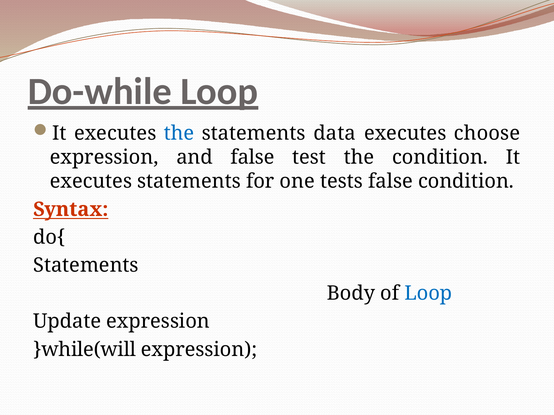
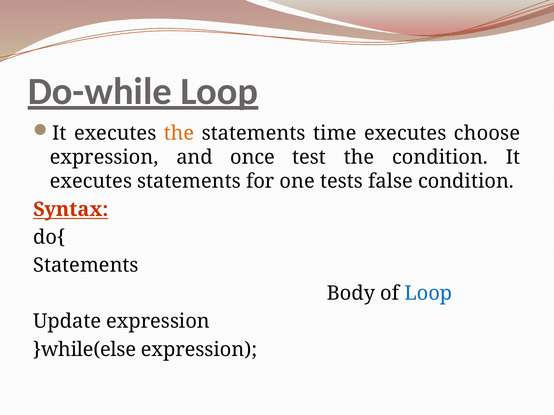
the at (179, 133) colour: blue -> orange
data: data -> time
and false: false -> once
}while(will: }while(will -> }while(else
